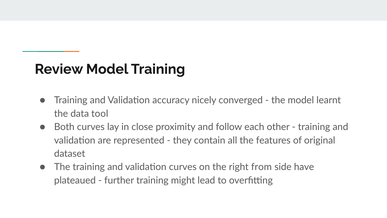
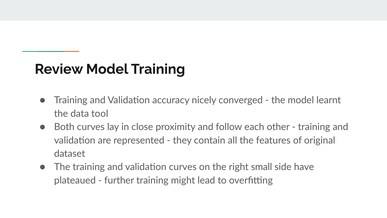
from: from -> small
